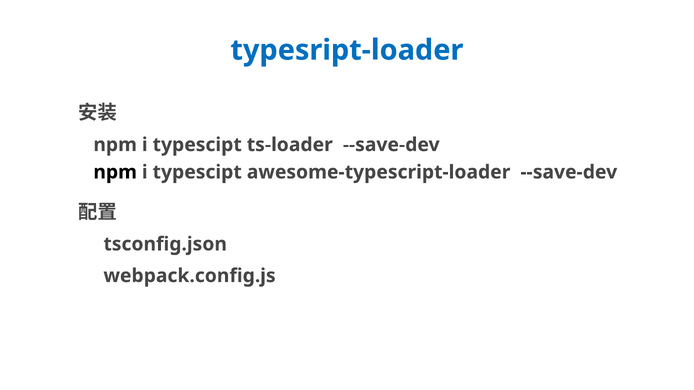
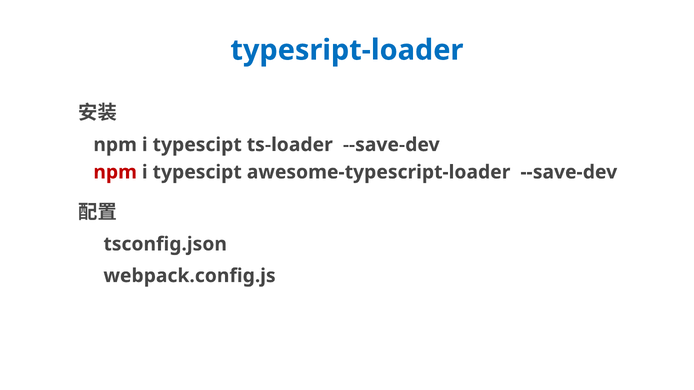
npm at (115, 172) colour: black -> red
